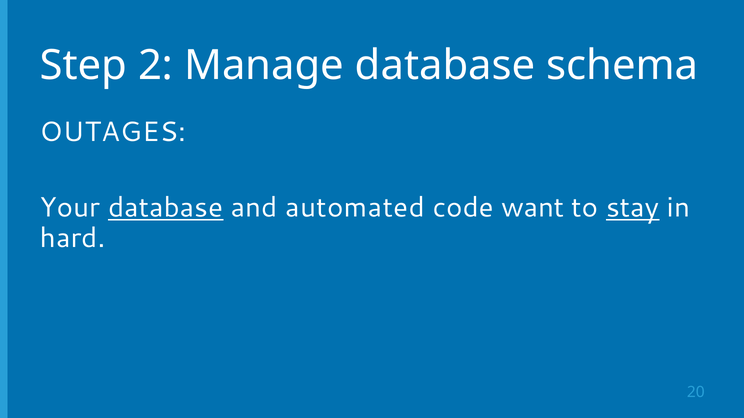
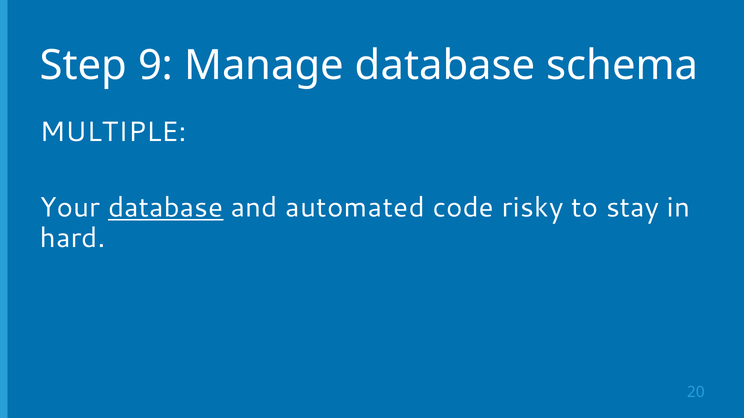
2: 2 -> 9
OUTAGES: OUTAGES -> MULTIPLE
want: want -> risky
stay underline: present -> none
